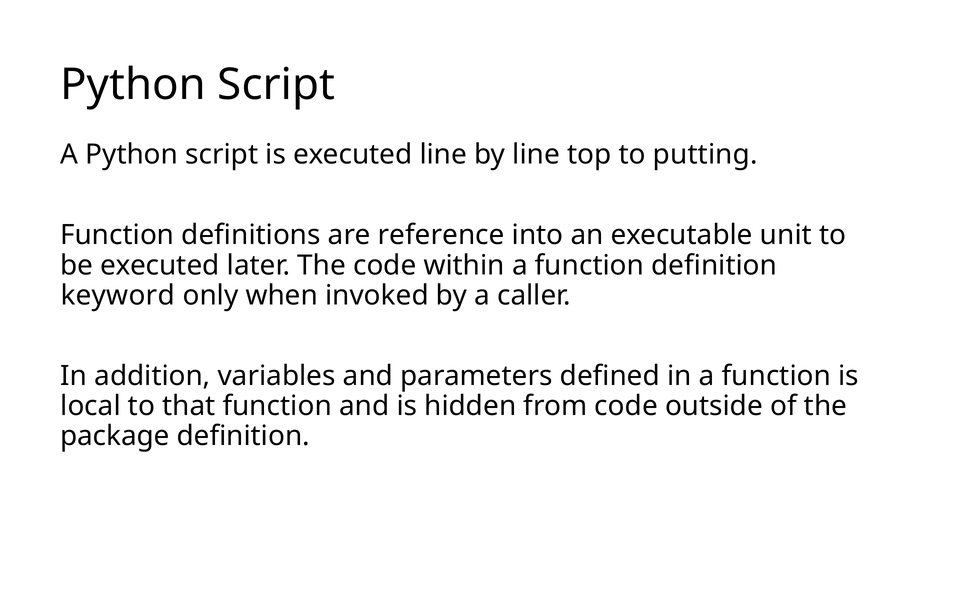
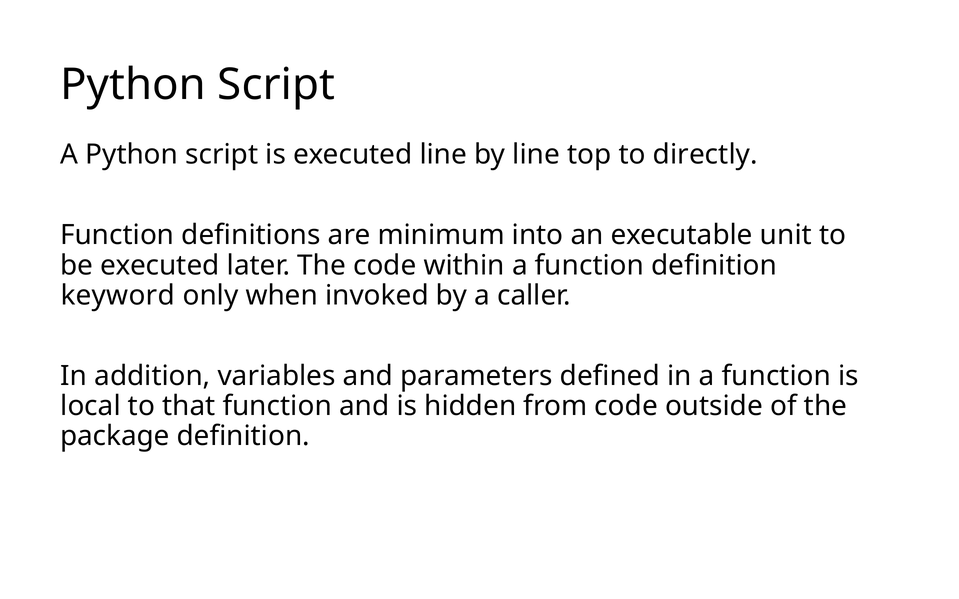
putting: putting -> directly
reference: reference -> minimum
